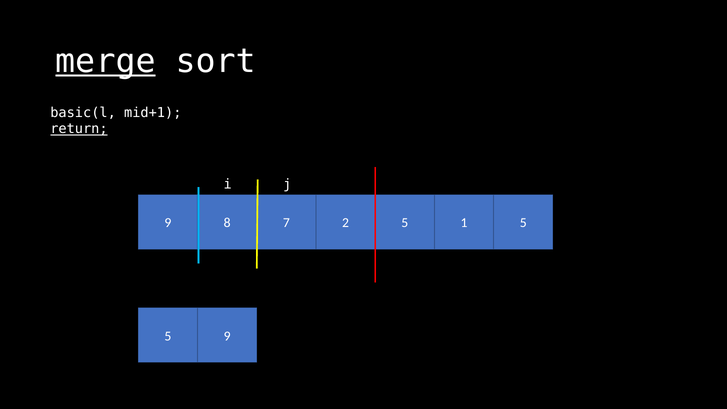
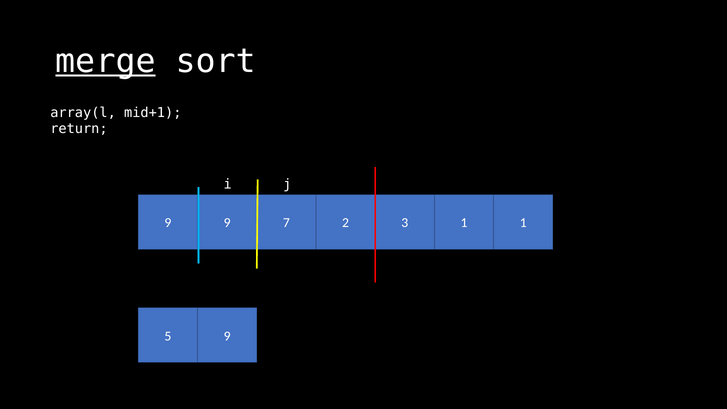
basic(l: basic(l -> array(l
return underline: present -> none
9 8: 8 -> 9
2 5: 5 -> 3
1 5: 5 -> 1
